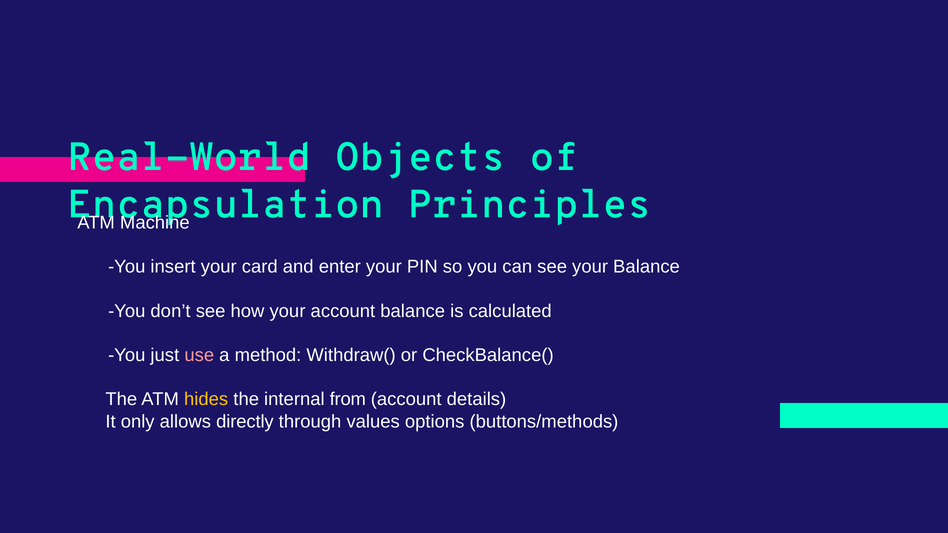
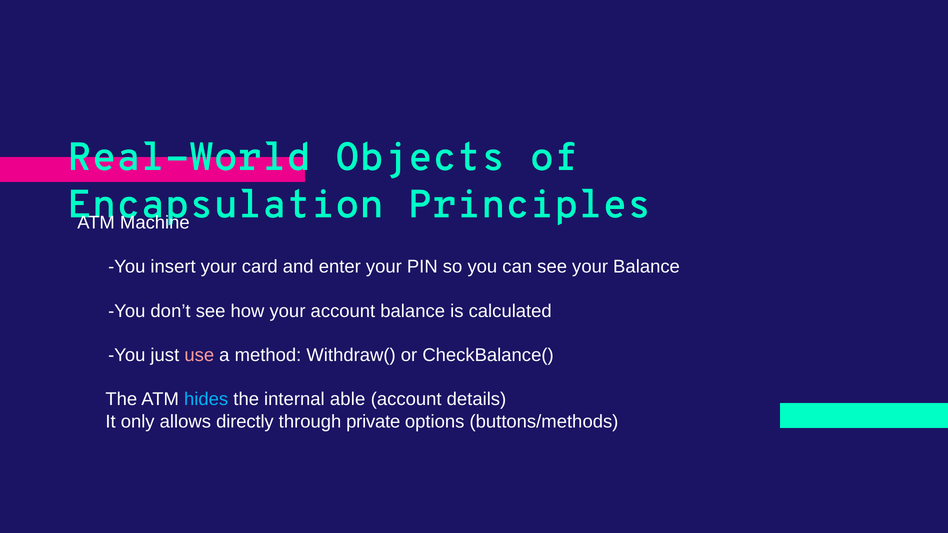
hides colour: yellow -> light blue
from: from -> able
values: values -> private
